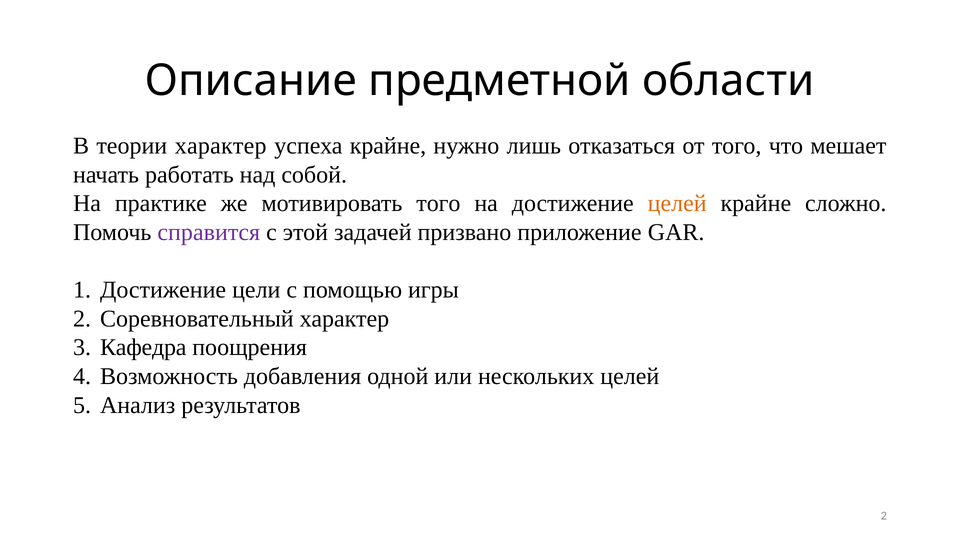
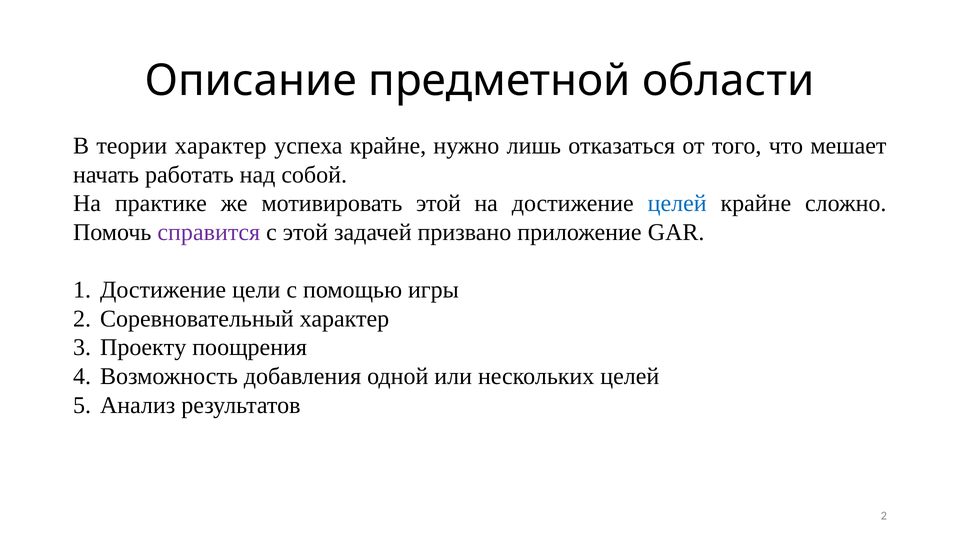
мотивировать того: того -> этой
целей at (677, 204) colour: orange -> blue
Кафедра: Кафедра -> Проекту
